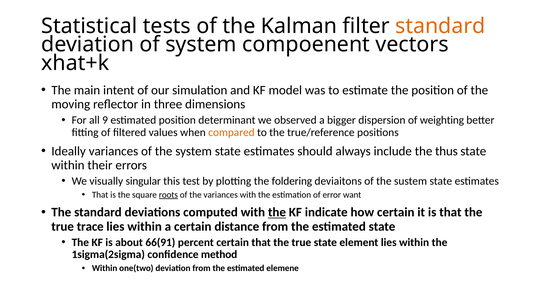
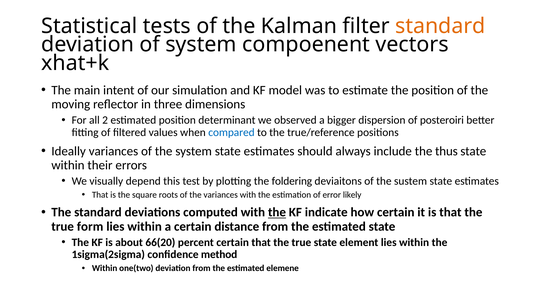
9: 9 -> 2
weighting: weighting -> posteroiri
compared colour: orange -> blue
singular: singular -> depend
roots underline: present -> none
want: want -> likely
trace: trace -> form
66(91: 66(91 -> 66(20
